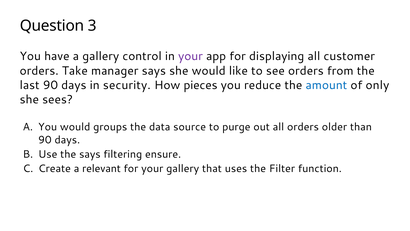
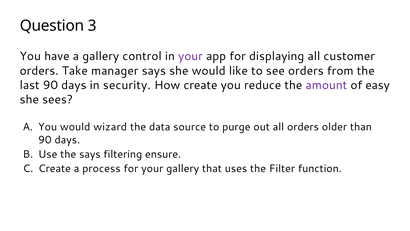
How pieces: pieces -> create
amount colour: blue -> purple
only: only -> easy
groups: groups -> wizard
relevant: relevant -> process
